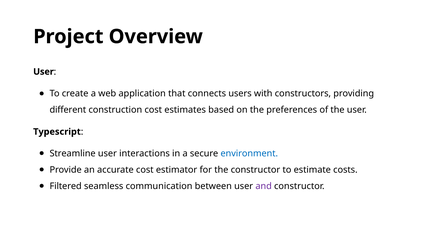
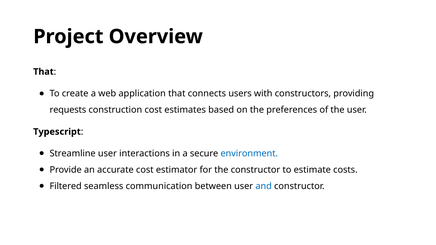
User at (43, 72): User -> That
different: different -> requests
and colour: purple -> blue
